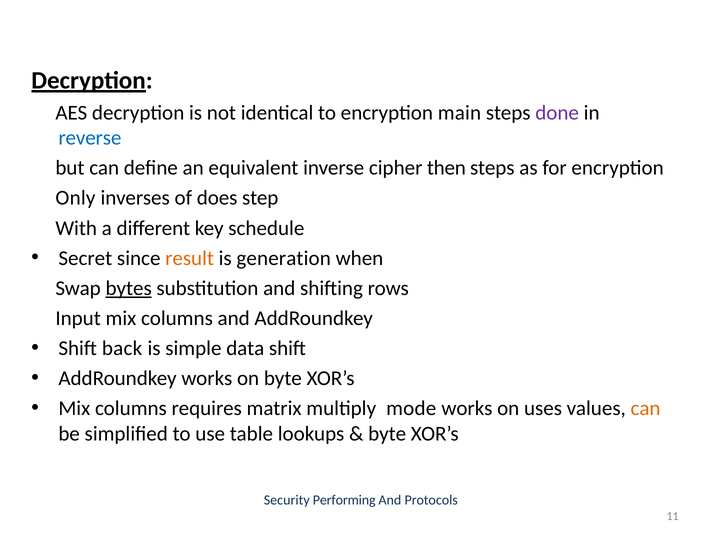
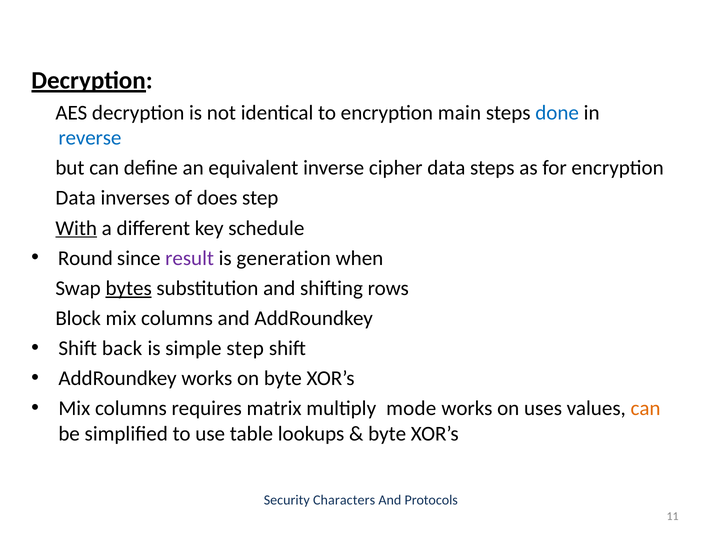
done colour: purple -> blue
cipher then: then -> data
Only at (75, 198): Only -> Data
With underline: none -> present
Secret: Secret -> Round
result colour: orange -> purple
Input: Input -> Block
simple data: data -> step
Performing: Performing -> Characters
